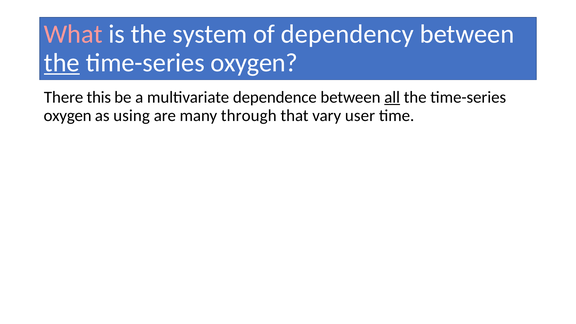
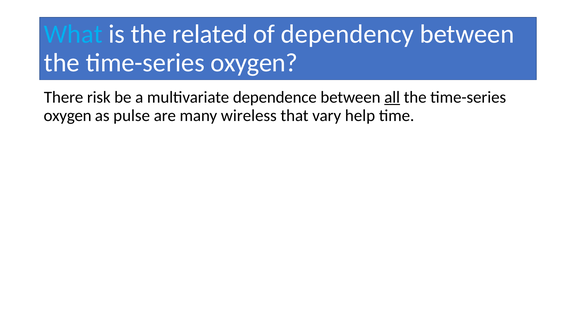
What colour: pink -> light blue
system: system -> related
the at (62, 63) underline: present -> none
this: this -> risk
using: using -> pulse
through: through -> wireless
user: user -> help
